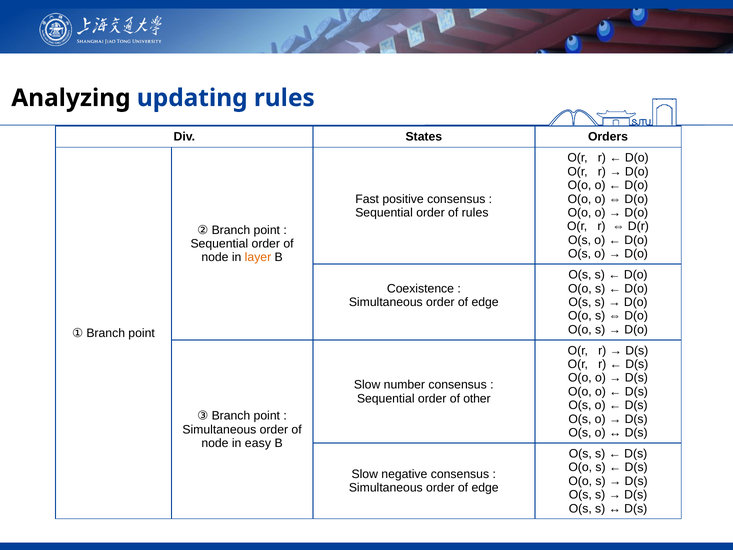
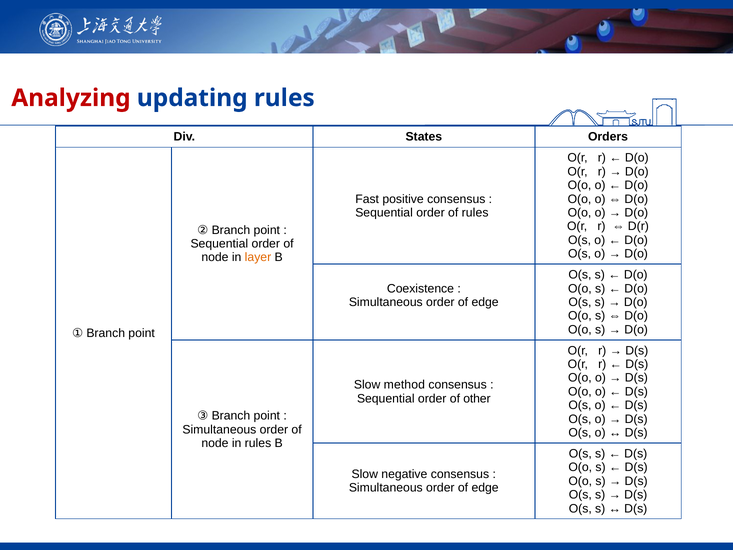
Analyzing colour: black -> red
number: number -> method
in easy: easy -> rules
